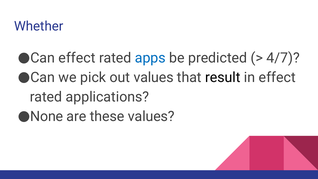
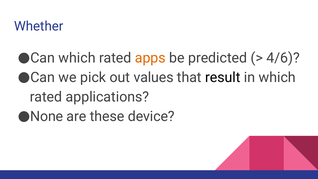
Can effect: effect -> which
apps colour: blue -> orange
4/7: 4/7 -> 4/6
in effect: effect -> which
these values: values -> device
